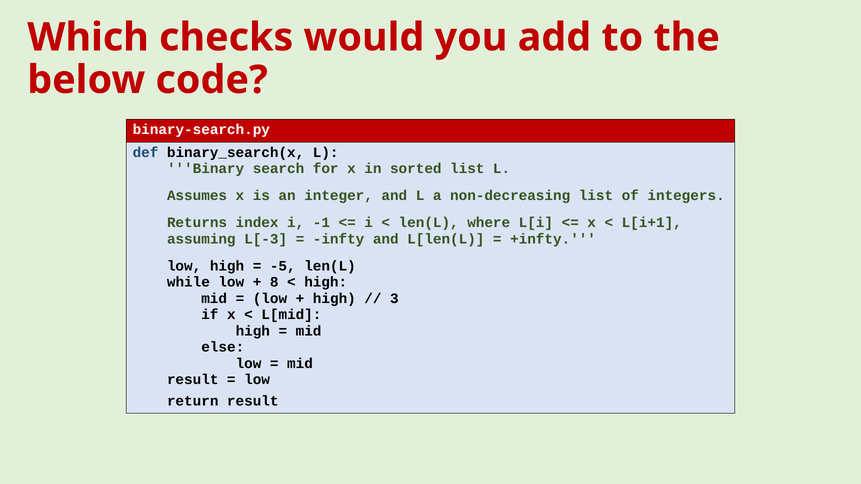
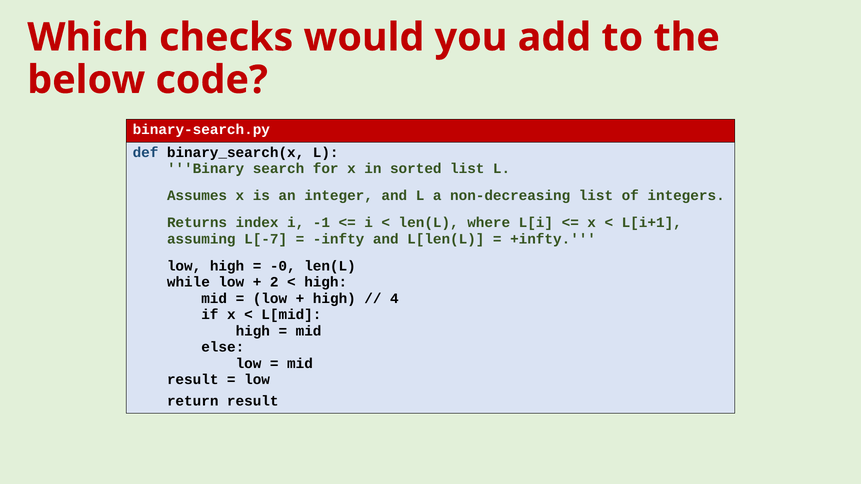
L[-3: L[-3 -> L[-7
-5: -5 -> -0
8: 8 -> 2
3: 3 -> 4
